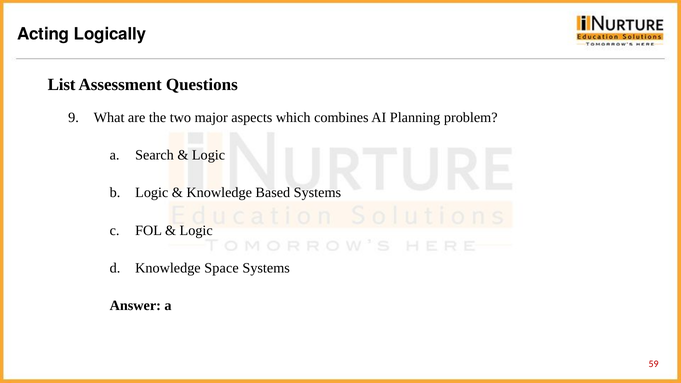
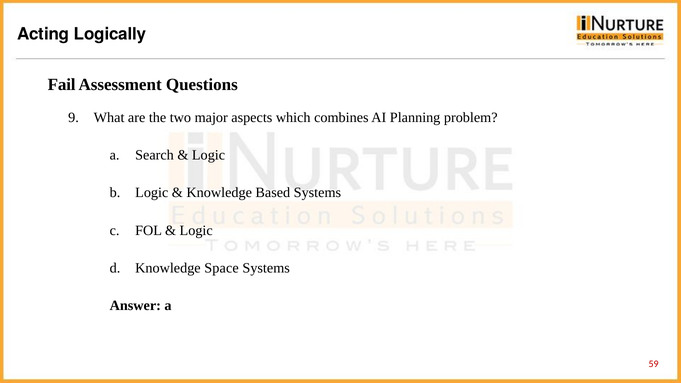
List: List -> Fail
